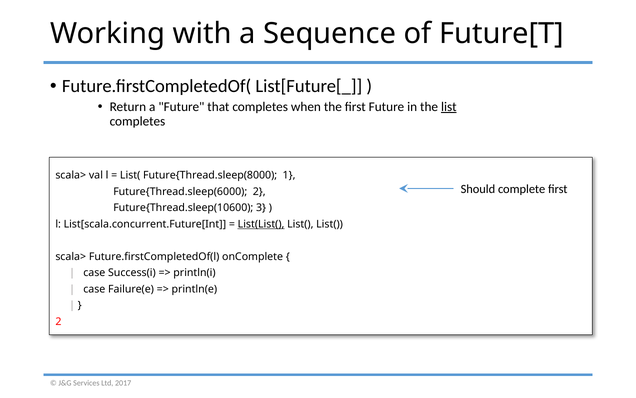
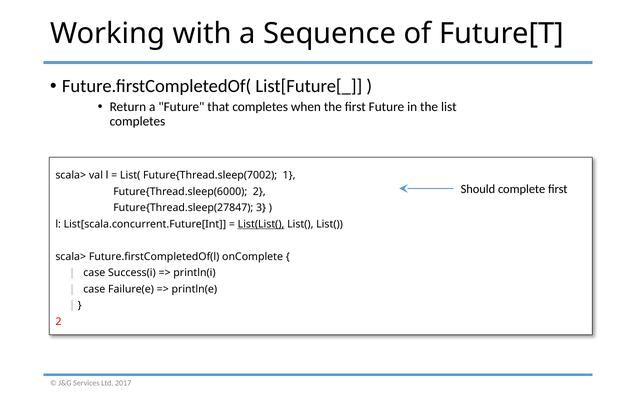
list underline: present -> none
Future{Thread.sleep(8000: Future{Thread.sleep(8000 -> Future{Thread.sleep(7002
Future{Thread.sleep(10600: Future{Thread.sleep(10600 -> Future{Thread.sleep(27847
